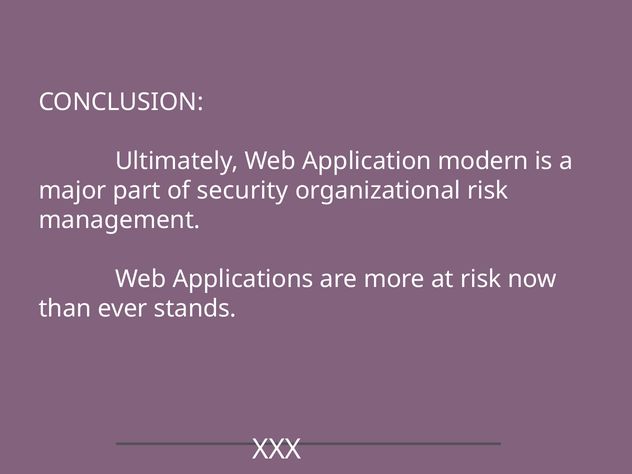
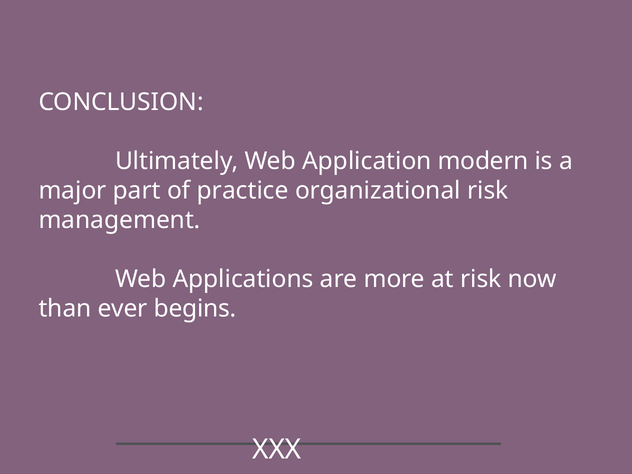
security: security -> practice
stands: stands -> begins
